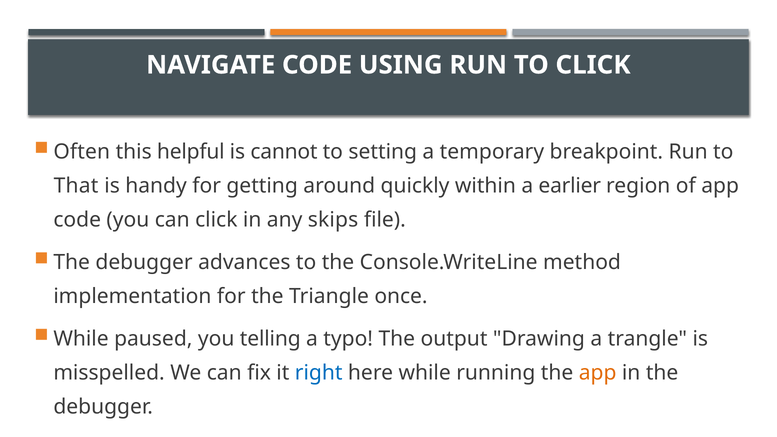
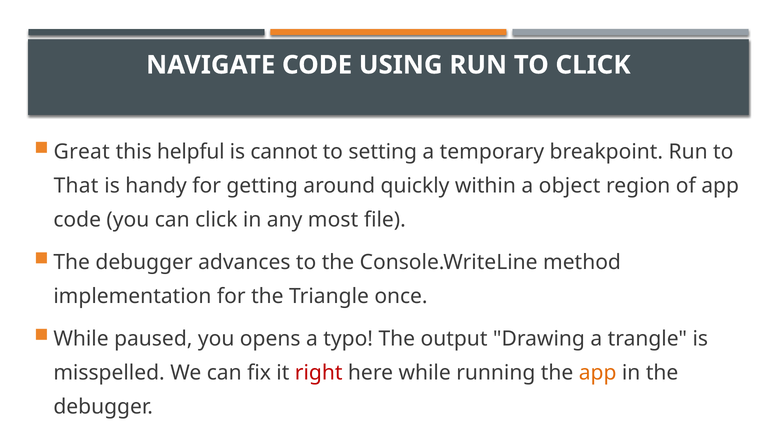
Often: Often -> Great
earlier: earlier -> object
skips: skips -> most
telling: telling -> opens
right colour: blue -> red
